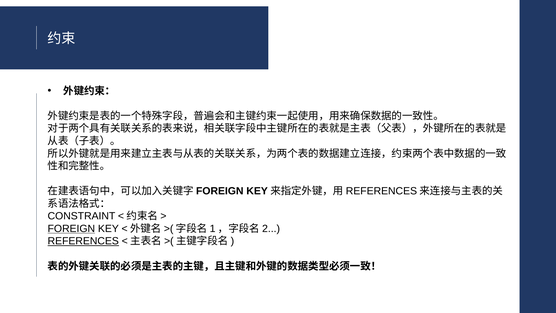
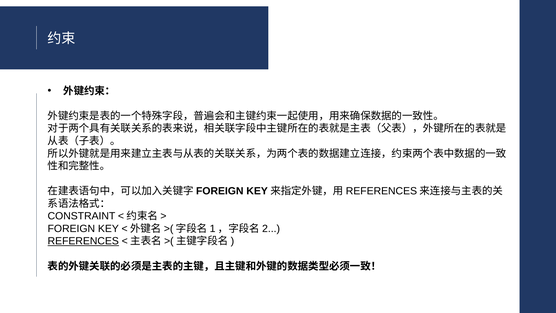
FOREIGN underline: present -> none
